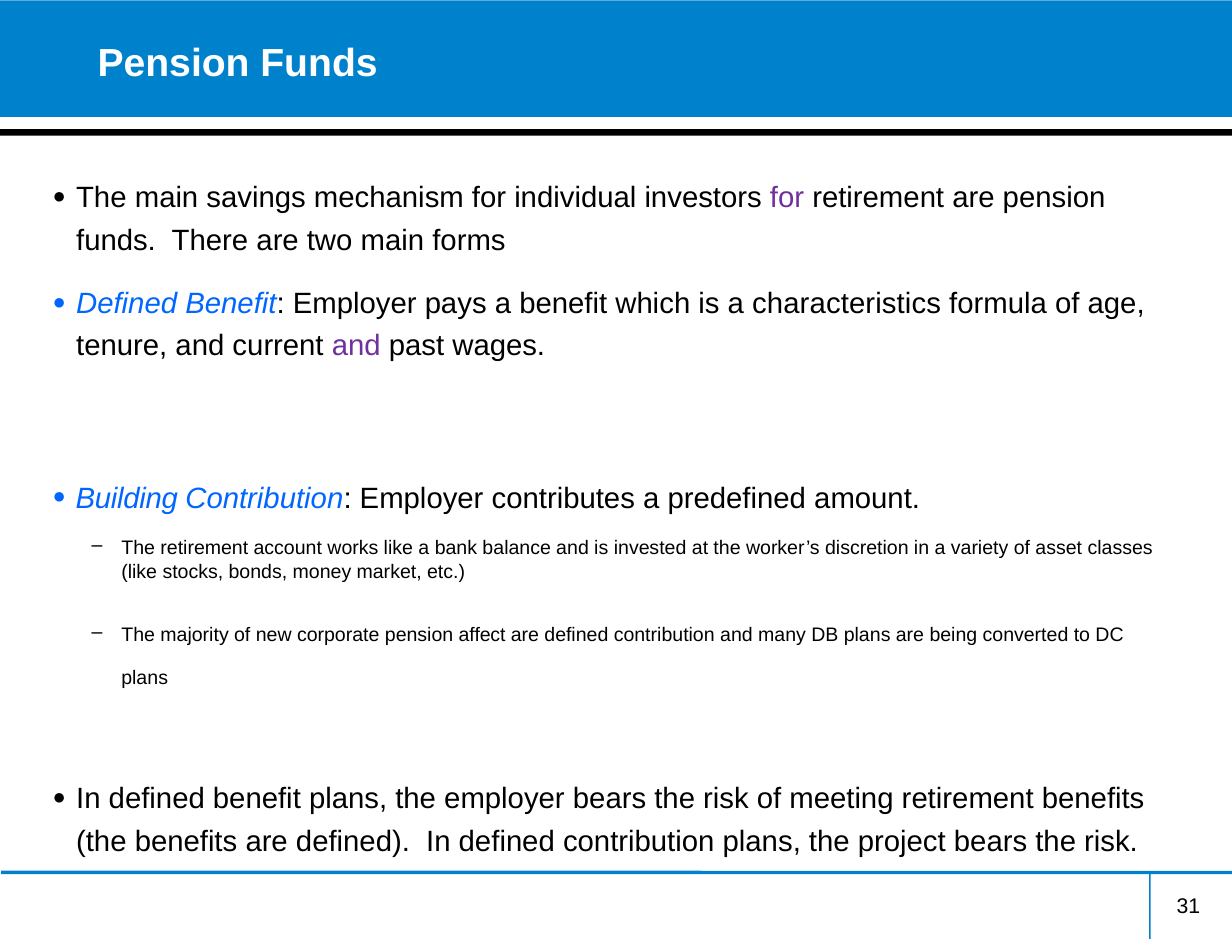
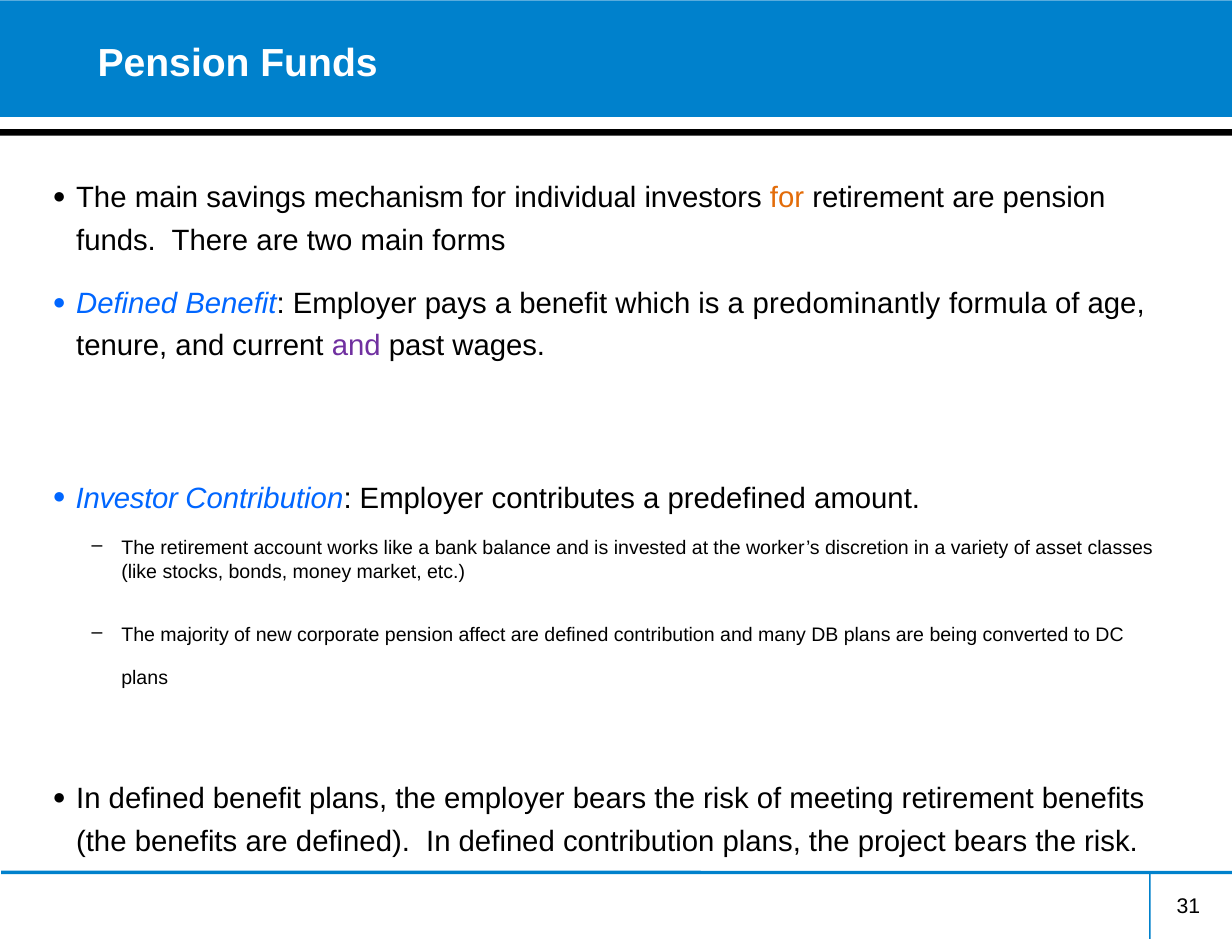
for at (787, 198) colour: purple -> orange
characteristics: characteristics -> predominantly
Building: Building -> Investor
